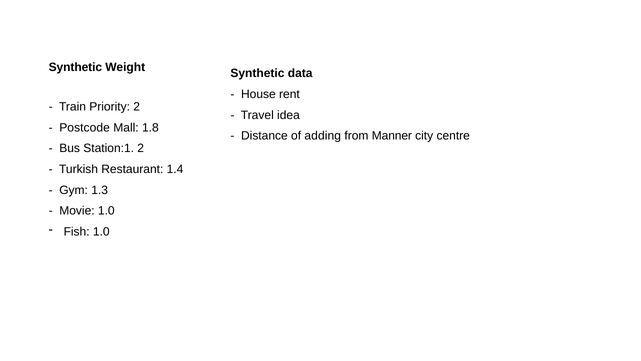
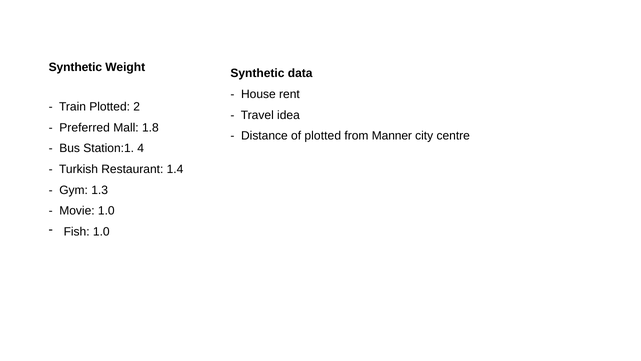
Train Priority: Priority -> Plotted
Postcode: Postcode -> Preferred
of adding: adding -> plotted
Station:1 2: 2 -> 4
